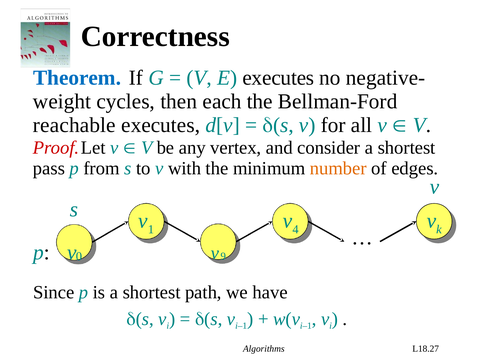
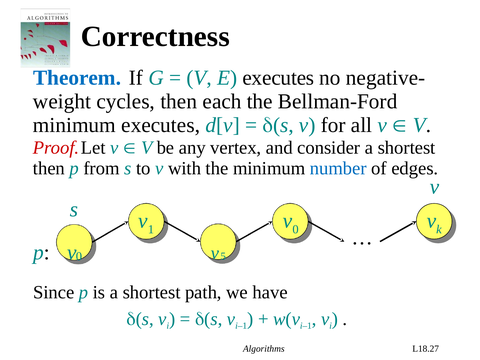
reachable at (74, 125): reachable -> minimum
pass at (49, 168): pass -> then
number colour: orange -> blue
1 4: 4 -> 0
9: 9 -> 5
